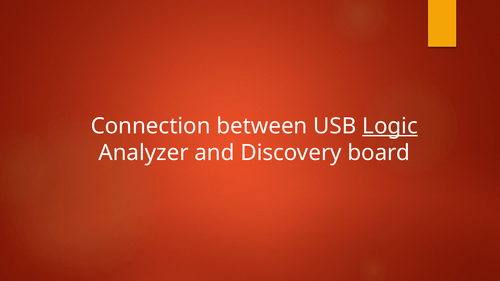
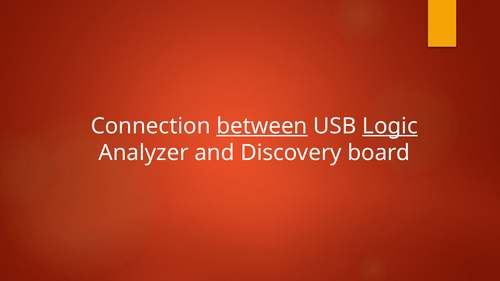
between underline: none -> present
